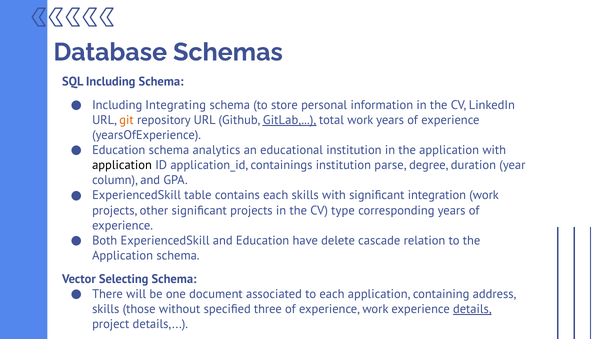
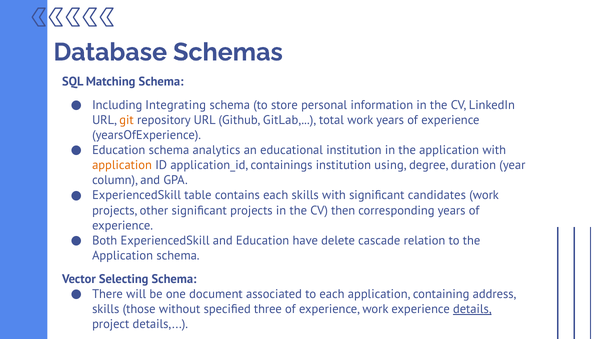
SQL Including: Including -> Matching
GitLab underline: present -> none
application at (122, 165) colour: black -> orange
parse: parse -> using
integration: integration -> candidates
type: type -> then
